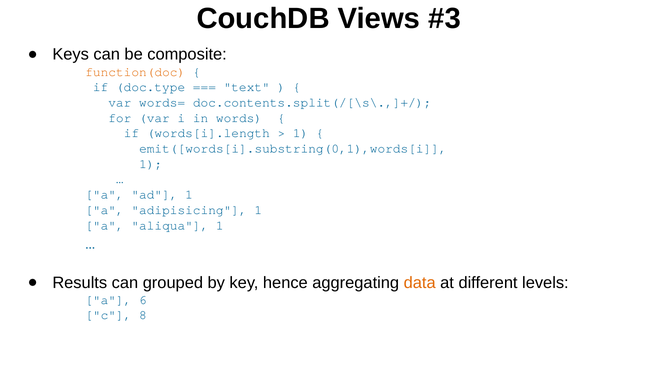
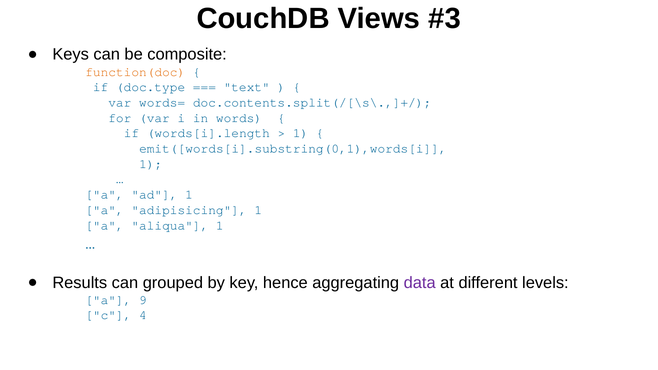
data colour: orange -> purple
6: 6 -> 9
8: 8 -> 4
